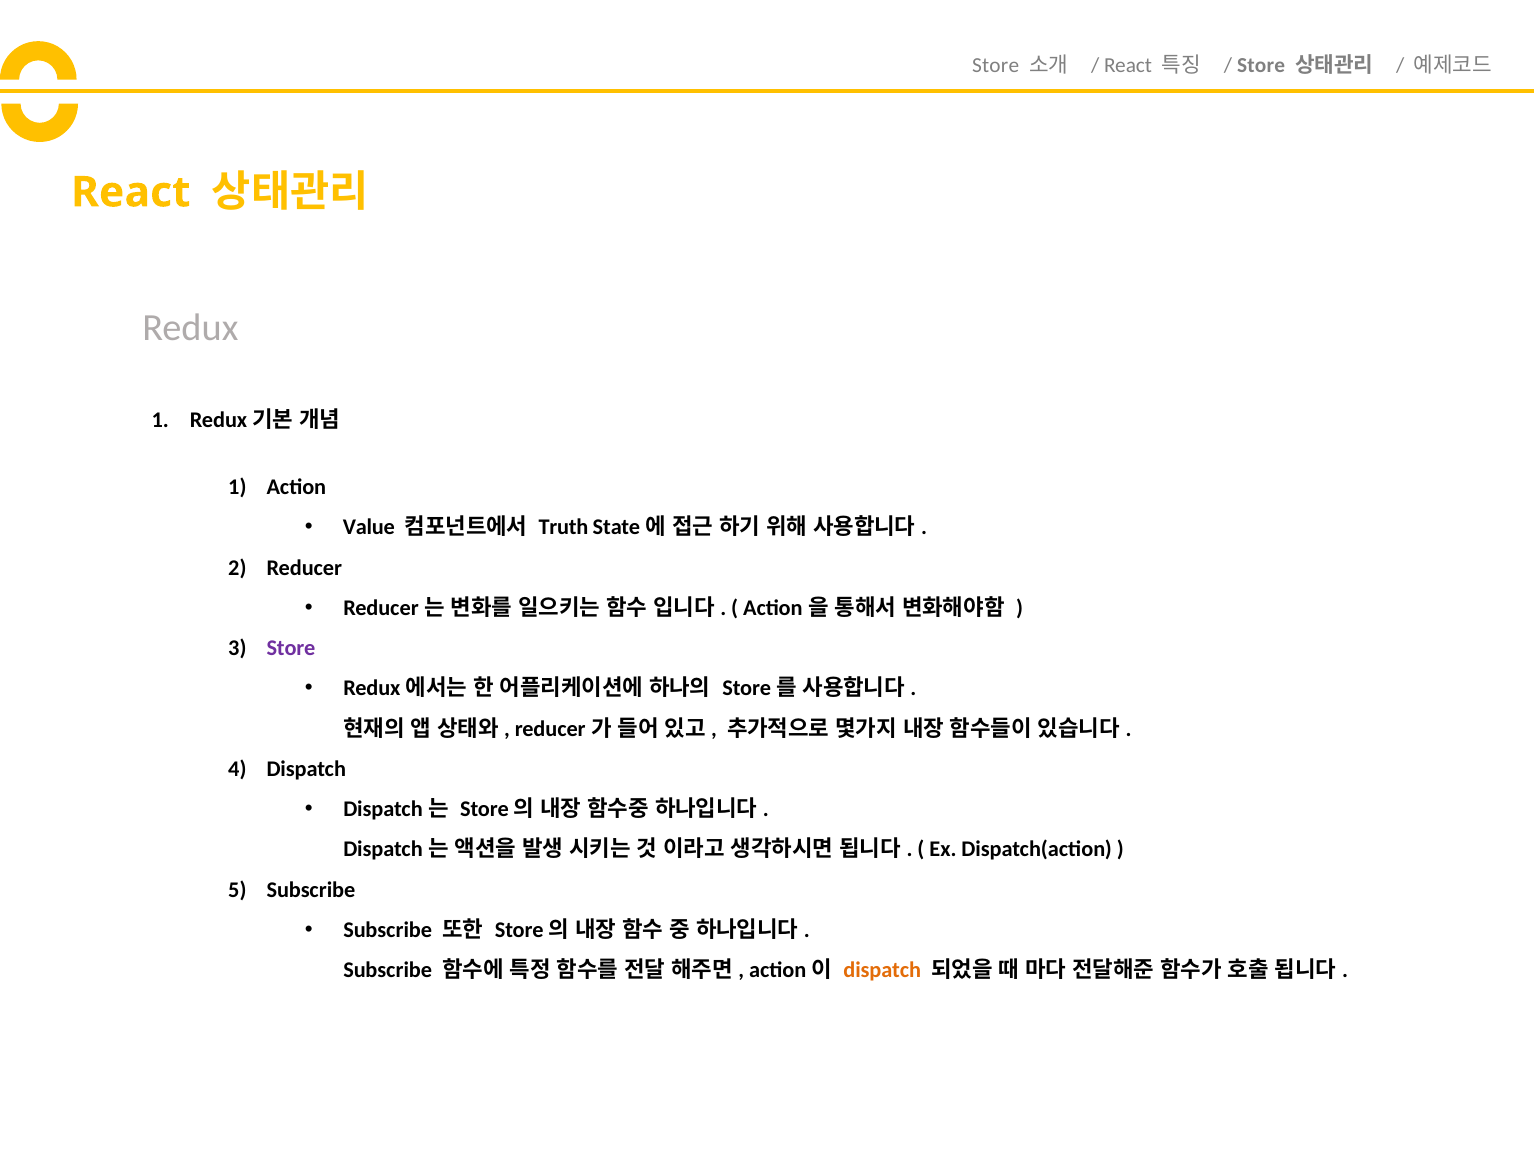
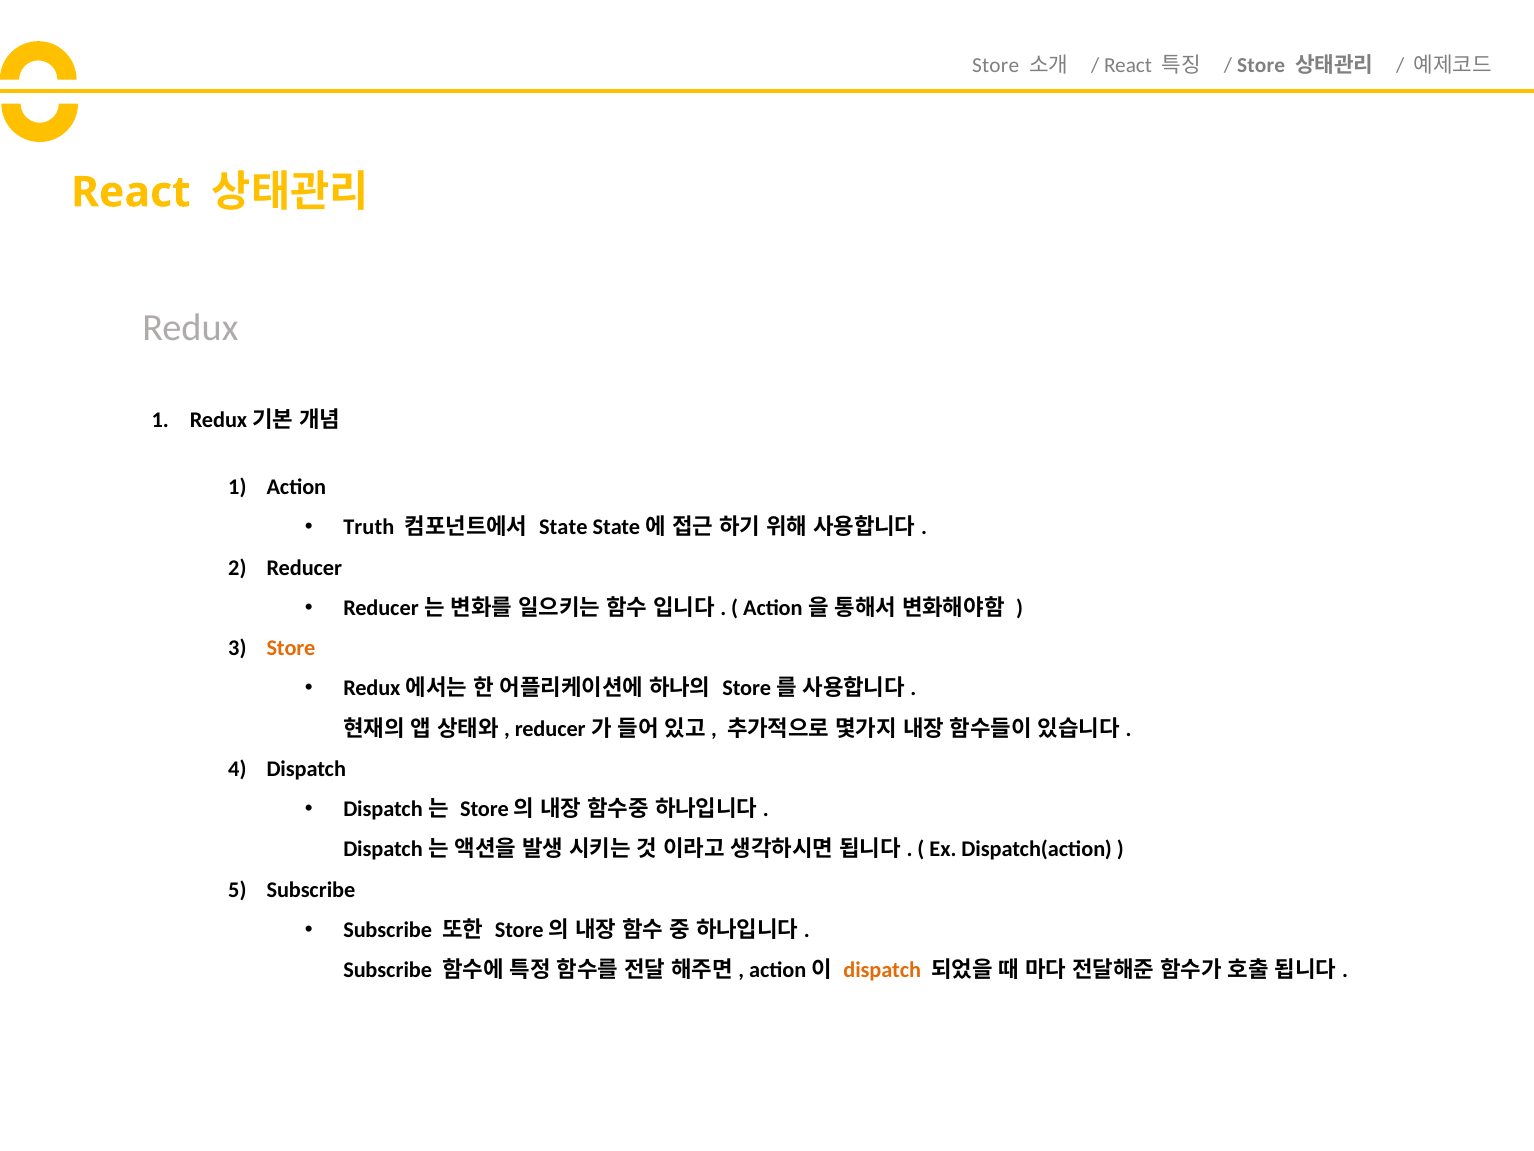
Value: Value -> Truth
Truth: Truth -> State
Store at (291, 648) colour: purple -> orange
